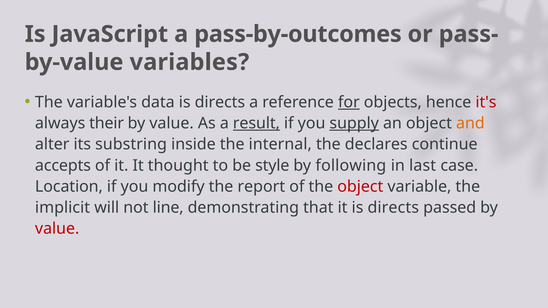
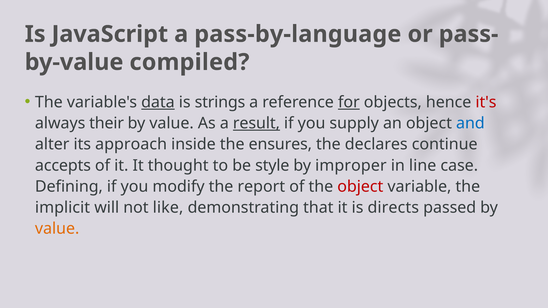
pass-by-outcomes: pass-by-outcomes -> pass-by-language
variables: variables -> compiled
data underline: none -> present
directs at (220, 102): directs -> strings
supply underline: present -> none
and colour: orange -> blue
substring: substring -> approach
internal: internal -> ensures
following: following -> improper
last: last -> line
Location: Location -> Defining
line: line -> like
value at (57, 229) colour: red -> orange
